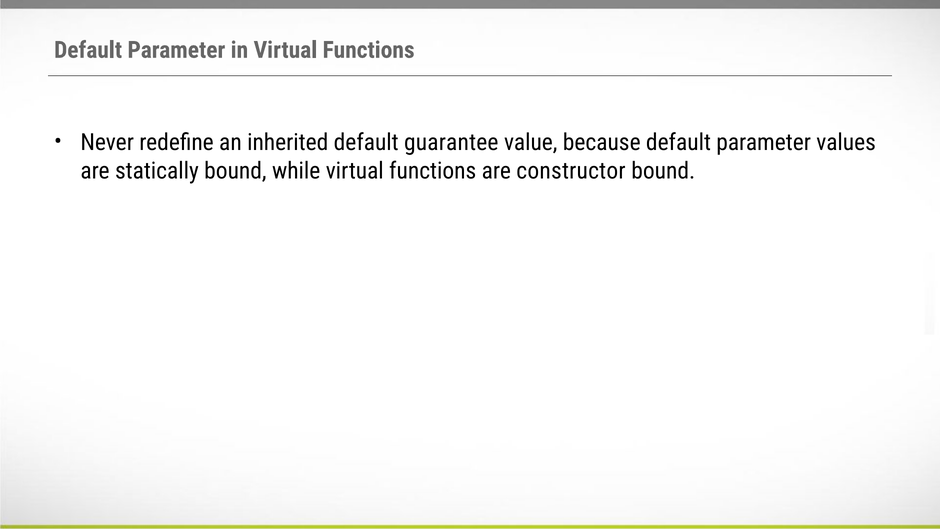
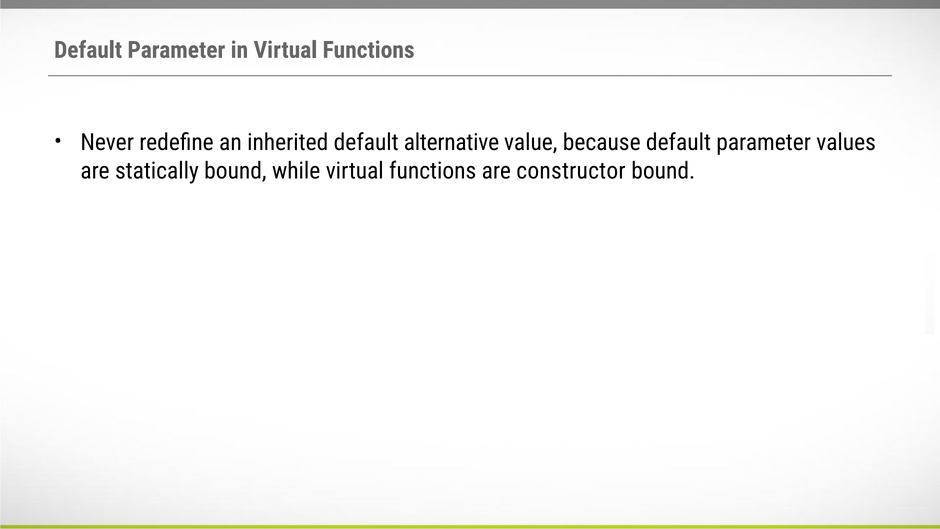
guarantee: guarantee -> alternative
